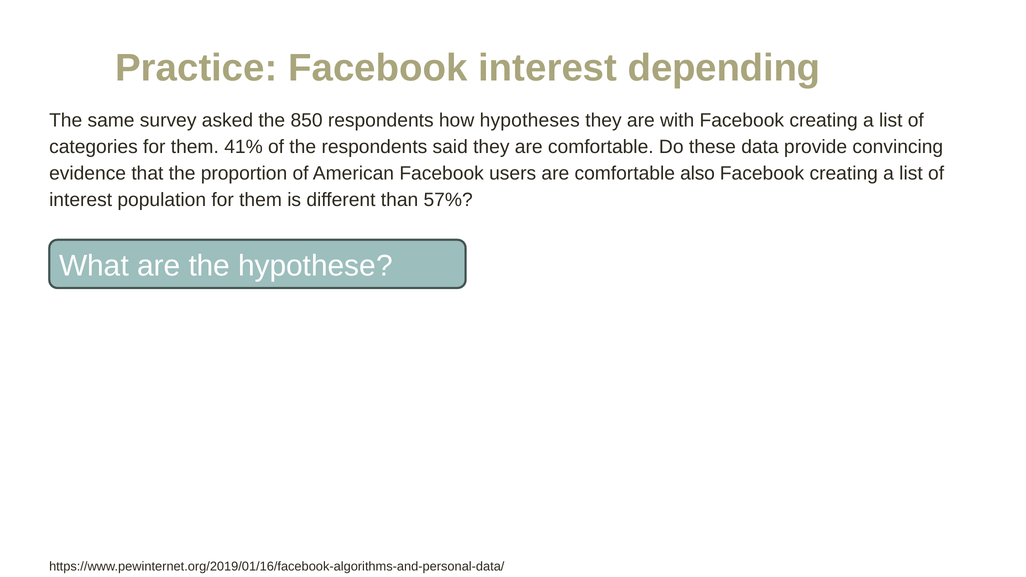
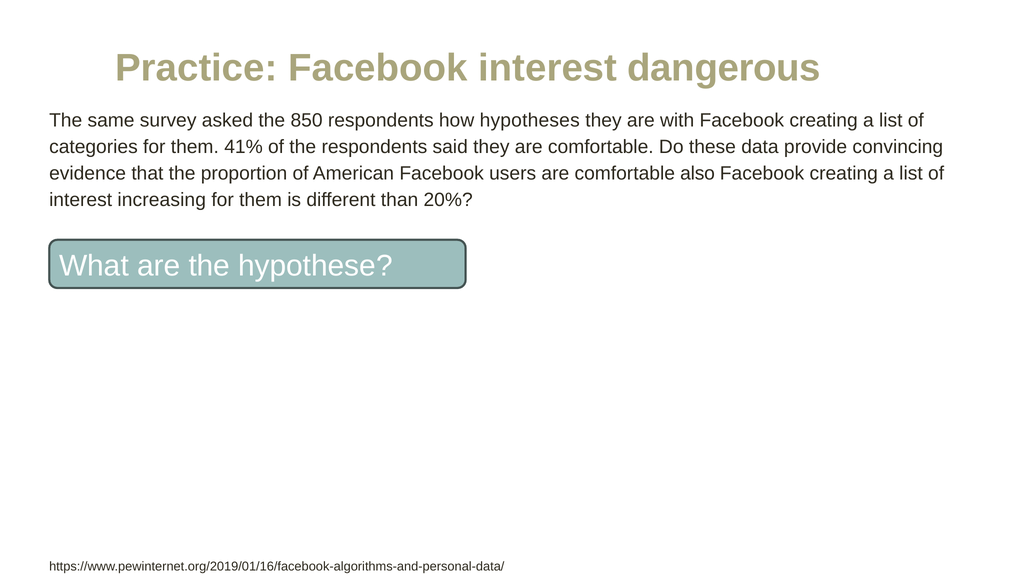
depending: depending -> dangerous
population: population -> increasing
57%: 57% -> 20%
